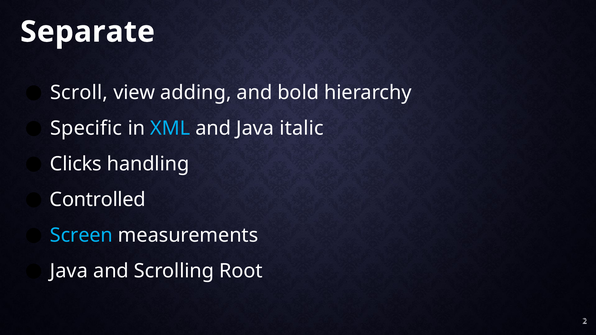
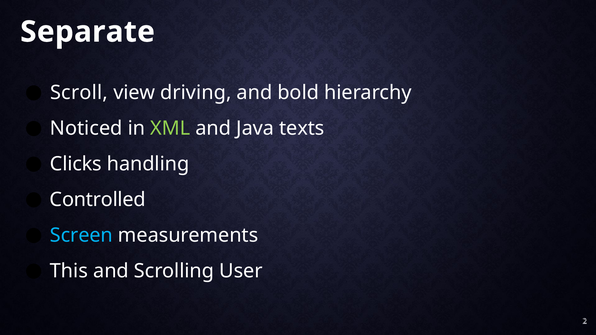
adding: adding -> driving
Specific: Specific -> Noticed
XML colour: light blue -> light green
italic: italic -> texts
Java at (69, 271): Java -> This
Root: Root -> User
